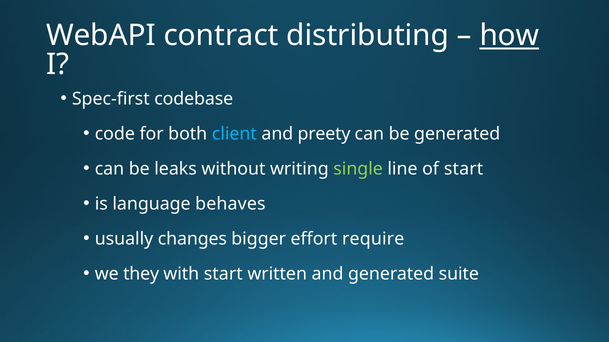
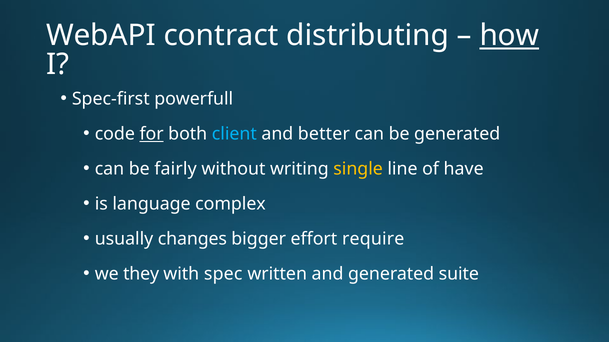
codebase: codebase -> powerfull
for underline: none -> present
preety: preety -> better
leaks: leaks -> fairly
single colour: light green -> yellow
of start: start -> have
behaves: behaves -> complex
with start: start -> spec
